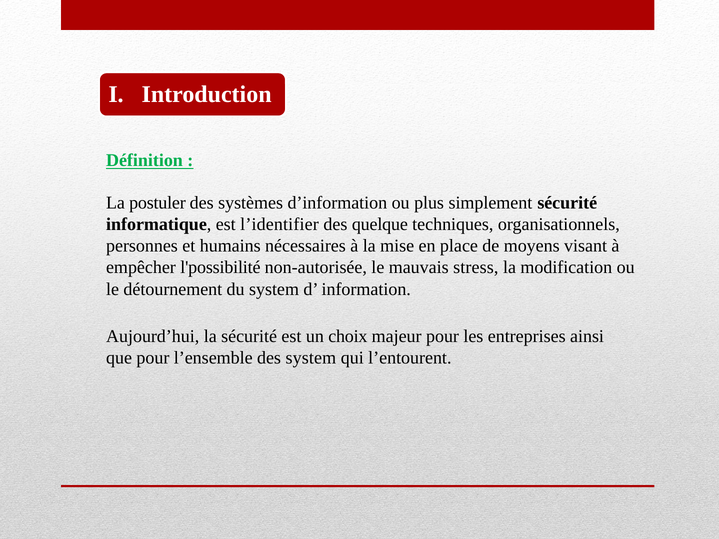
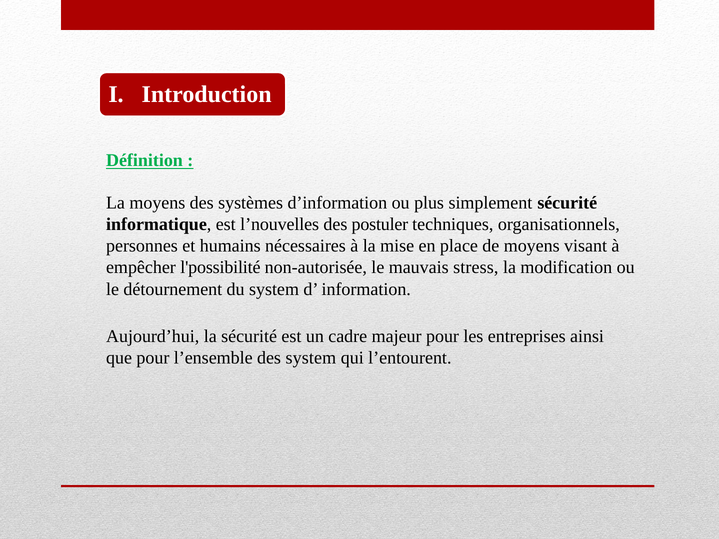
La postuler: postuler -> moyens
l’identifier: l’identifier -> l’nouvelles
quelque: quelque -> postuler
choix: choix -> cadre
